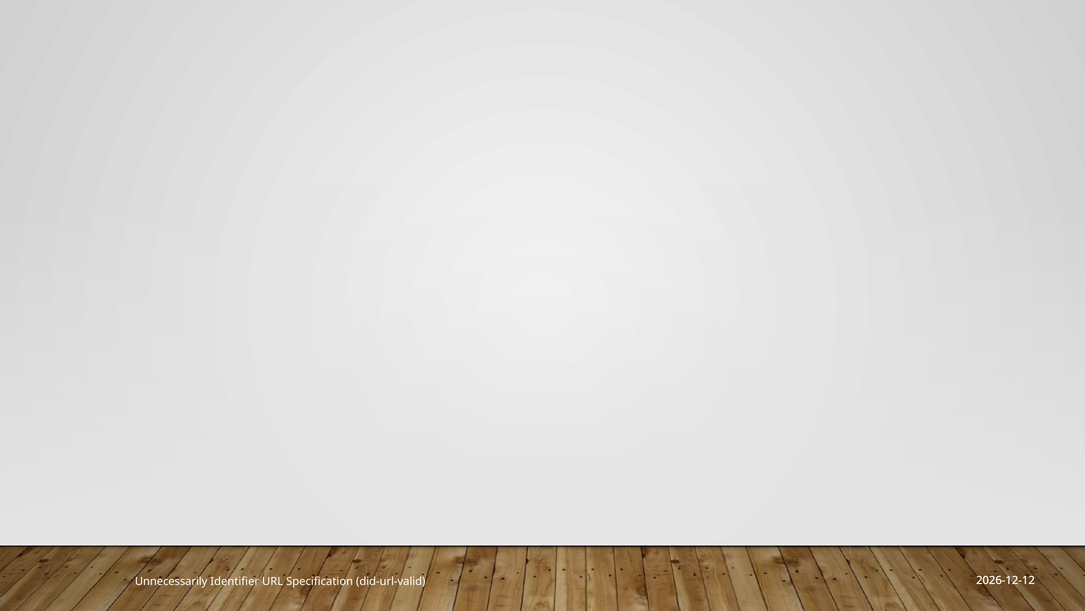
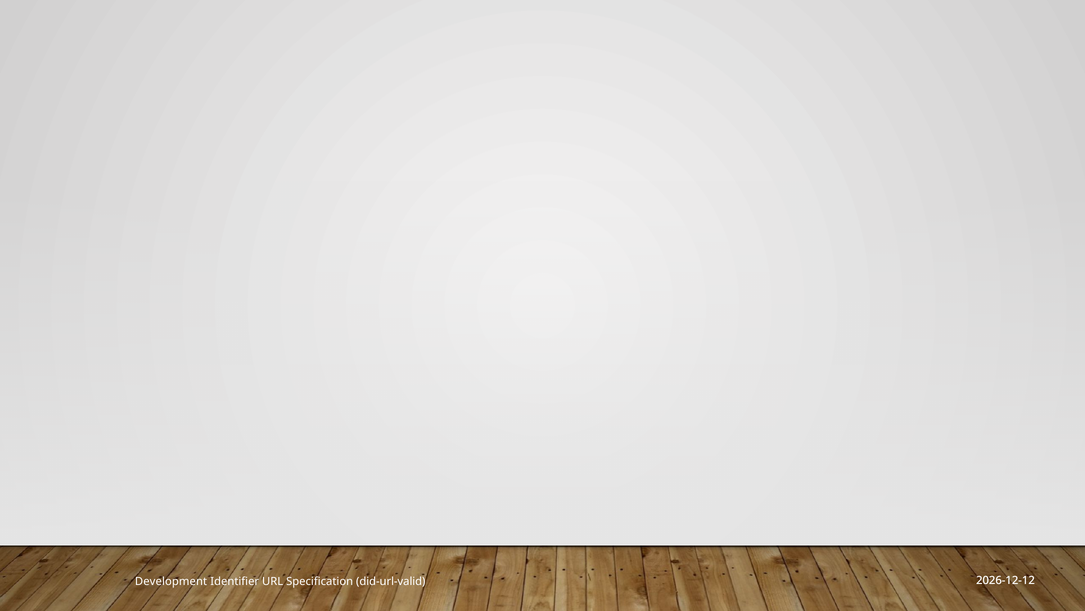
Unnecessarily: Unnecessarily -> Development
